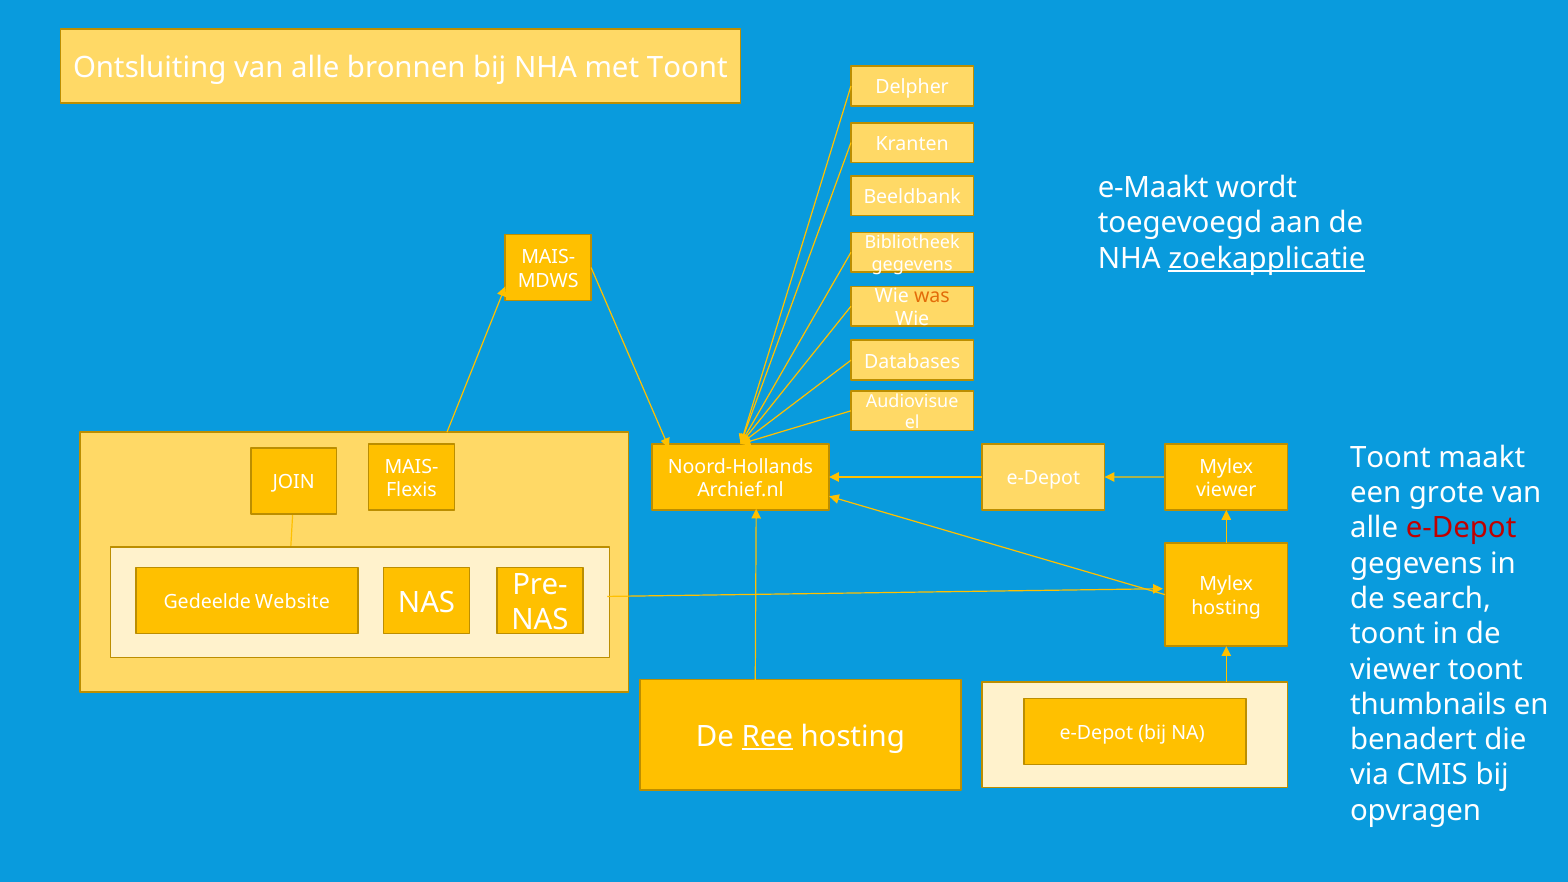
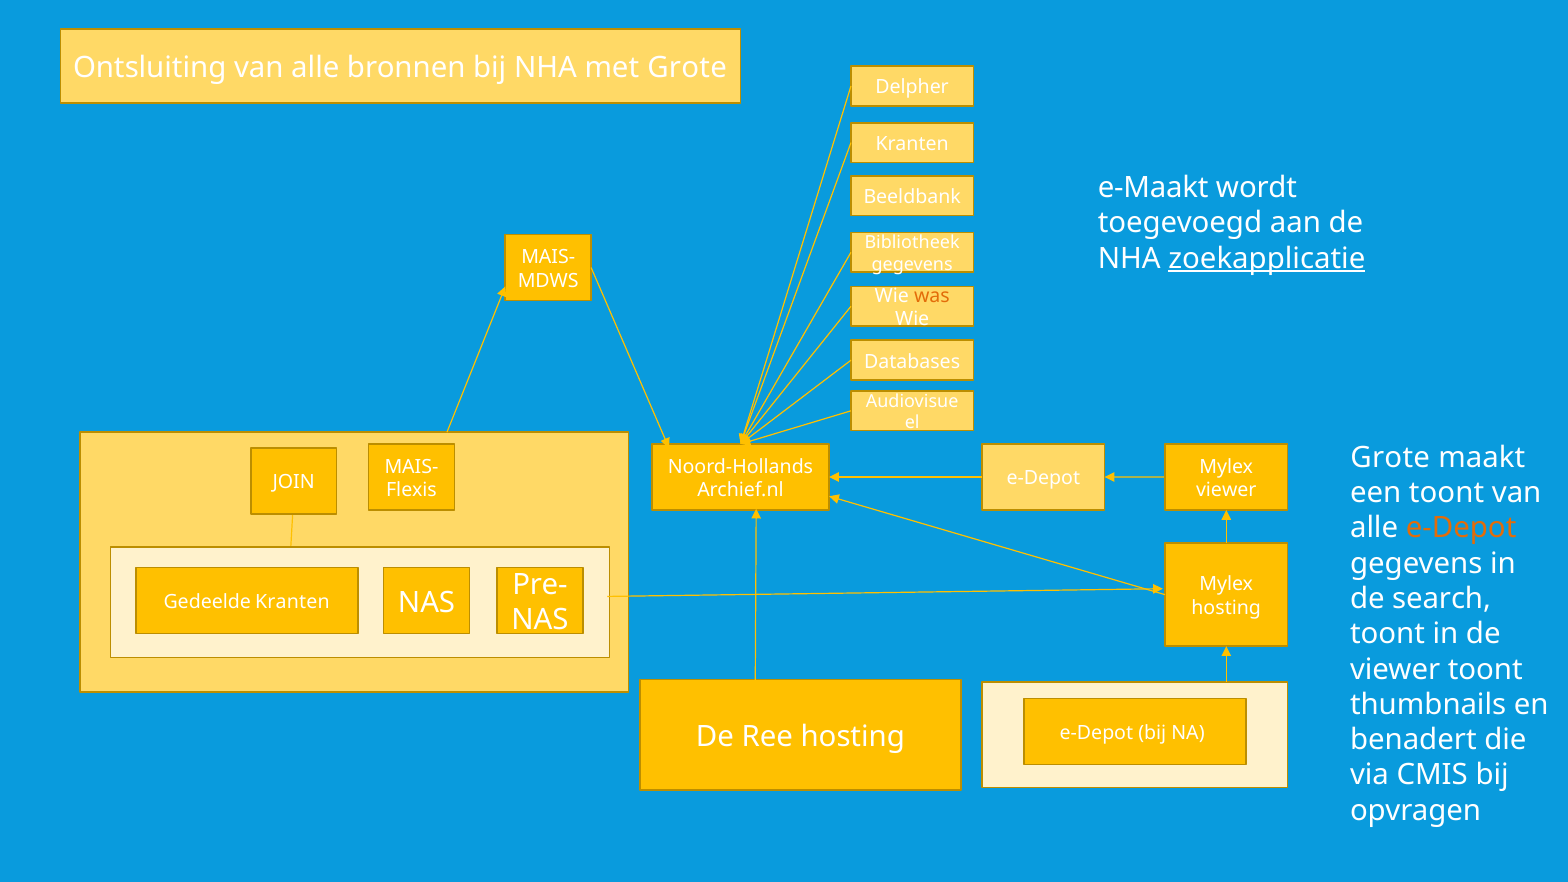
met Toont: Toont -> Grote
Toont at (1390, 458): Toont -> Grote
een grote: grote -> toont
e-Depot at (1461, 528) colour: red -> orange
Gedeelde Website: Website -> Kranten
Ree underline: present -> none
